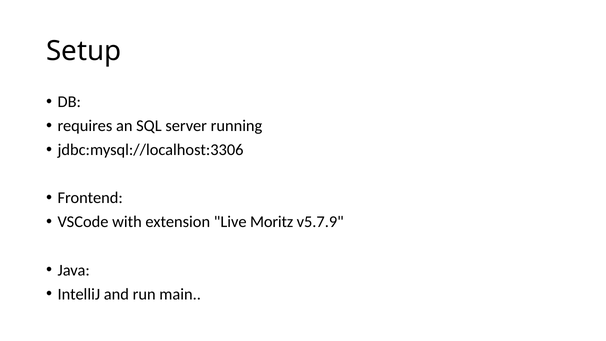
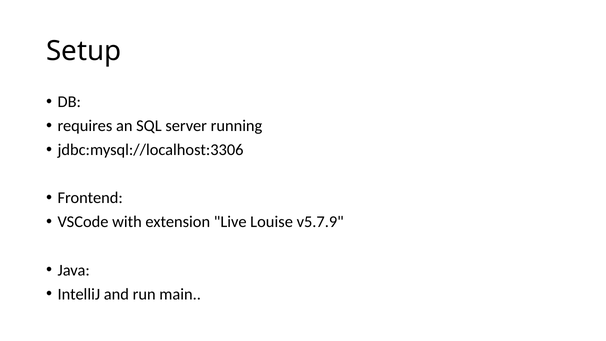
Moritz: Moritz -> Louise
